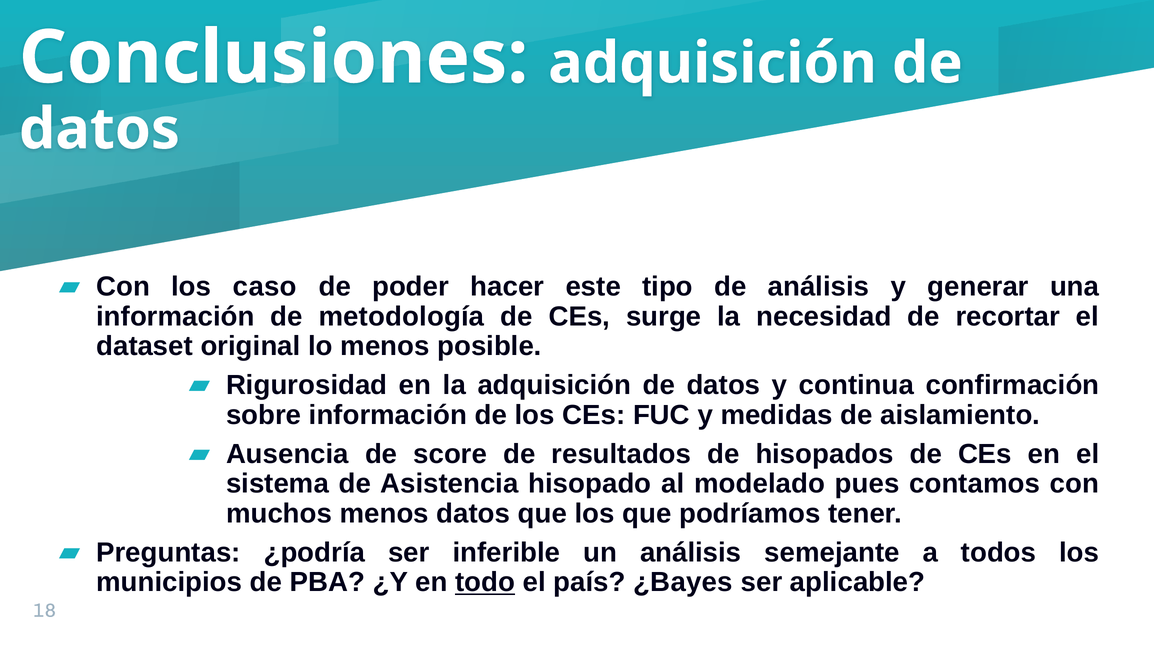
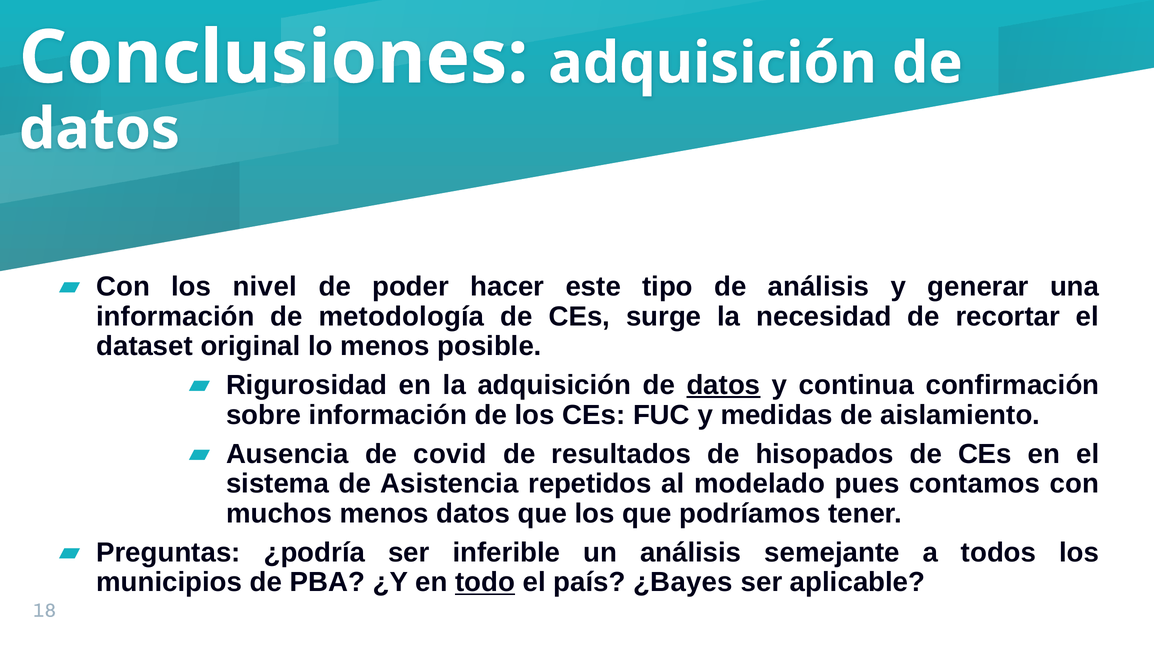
caso: caso -> nivel
datos at (723, 385) underline: none -> present
score: score -> covid
hisopado: hisopado -> repetidos
